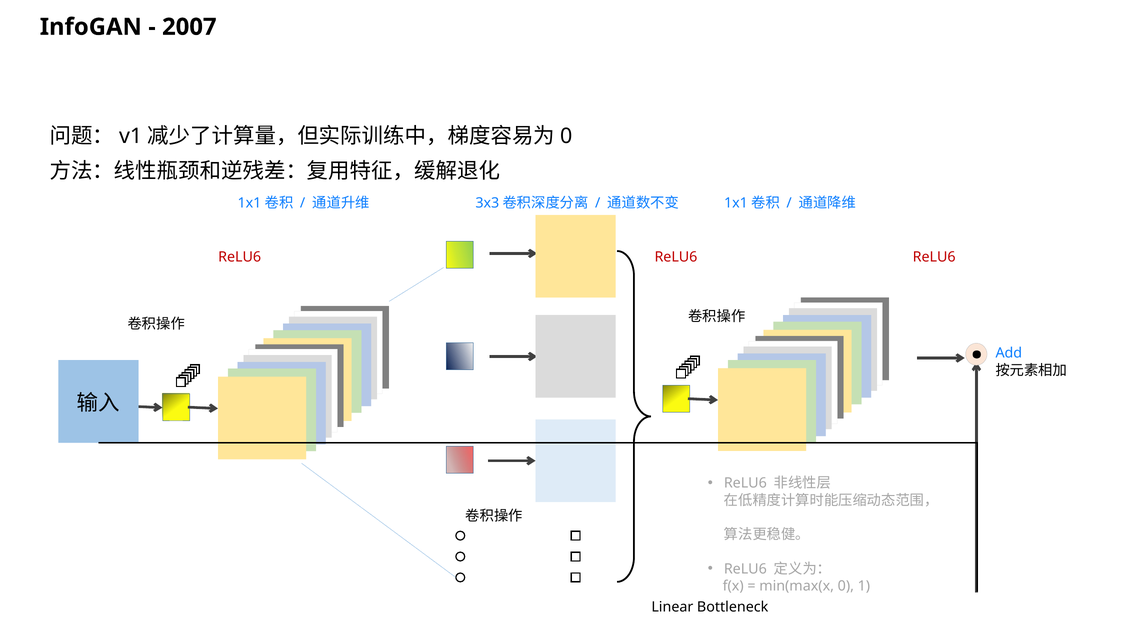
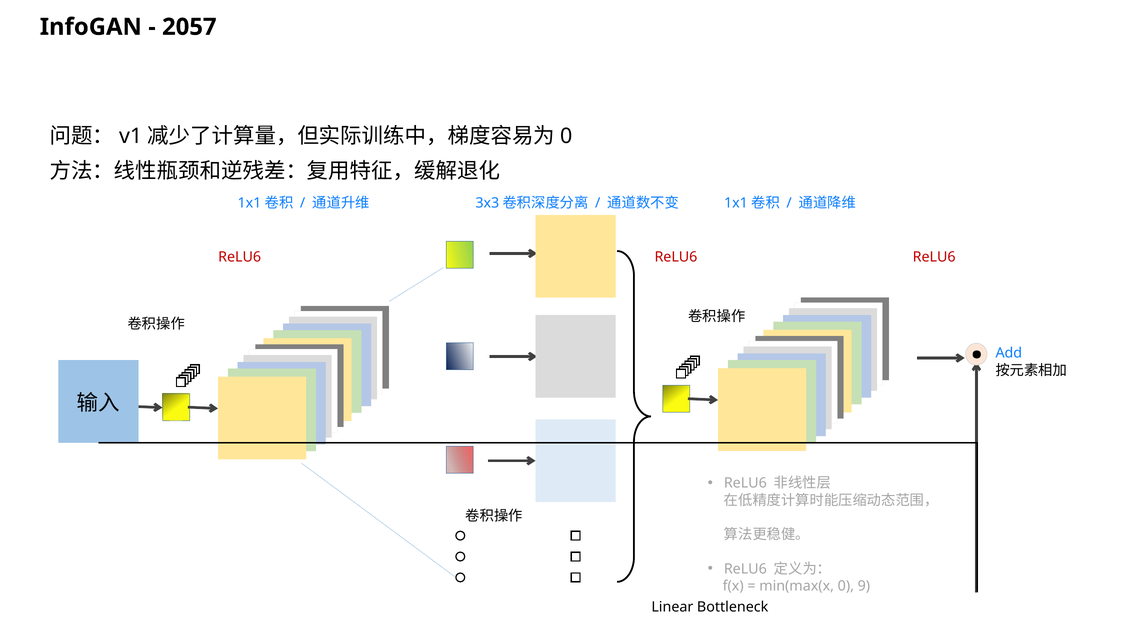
2007: 2007 -> 2057
1: 1 -> 9
